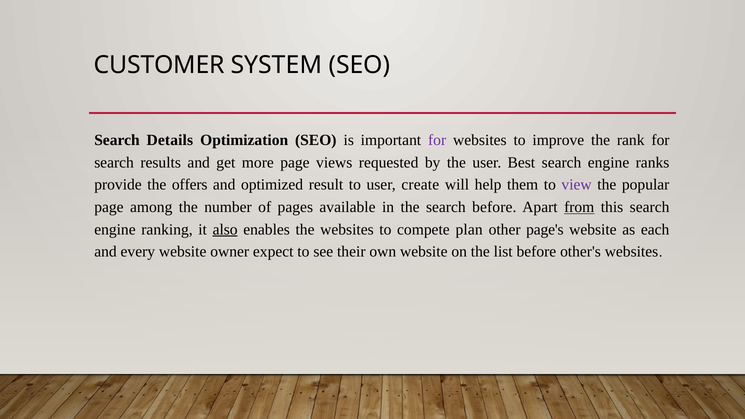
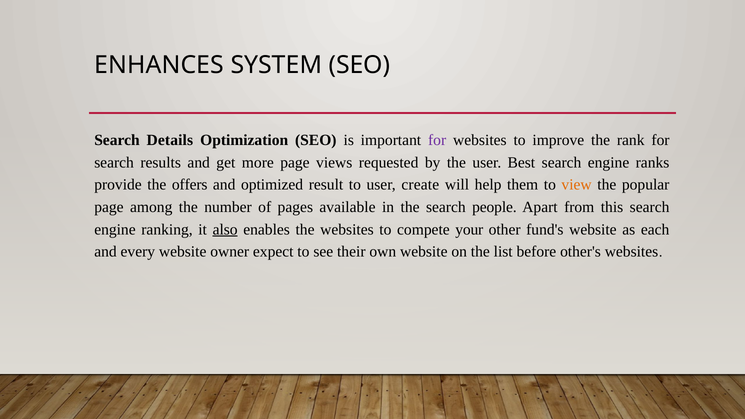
CUSTOMER: CUSTOMER -> ENHANCES
view colour: purple -> orange
search before: before -> people
from underline: present -> none
plan: plan -> your
page's: page's -> fund's
